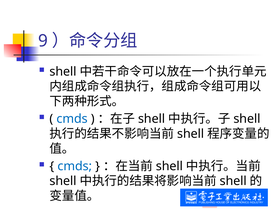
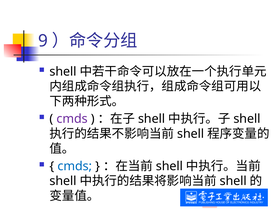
cmds at (72, 119) colour: blue -> purple
